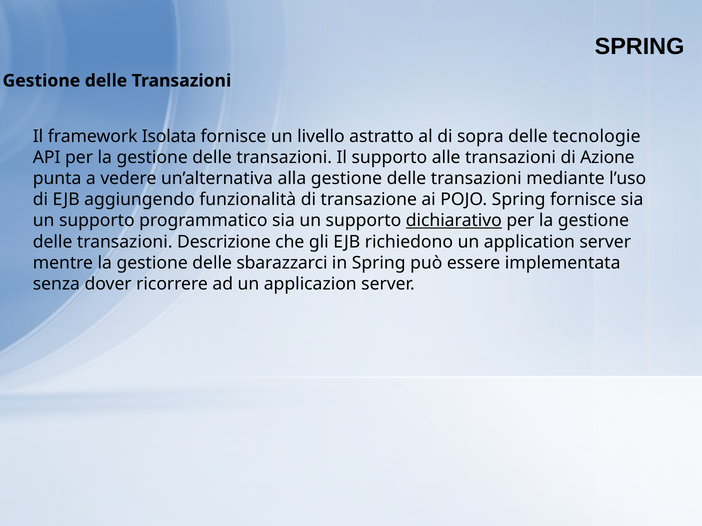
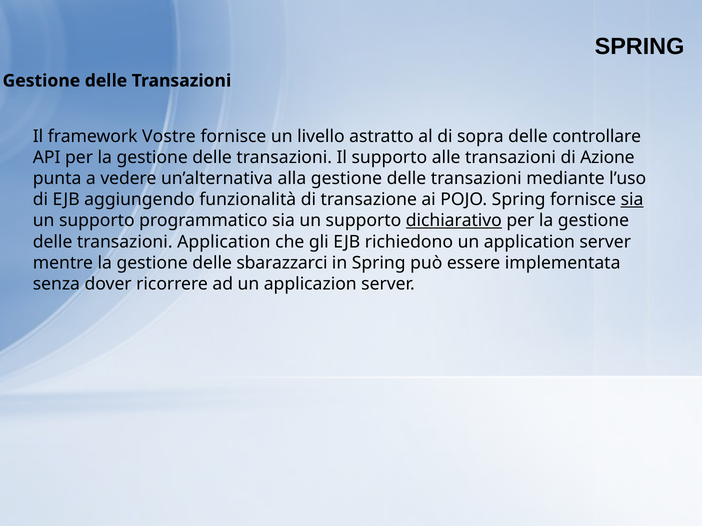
Isolata: Isolata -> Vostre
tecnologie: tecnologie -> controllare
sia at (632, 200) underline: none -> present
transazioni Descrizione: Descrizione -> Application
